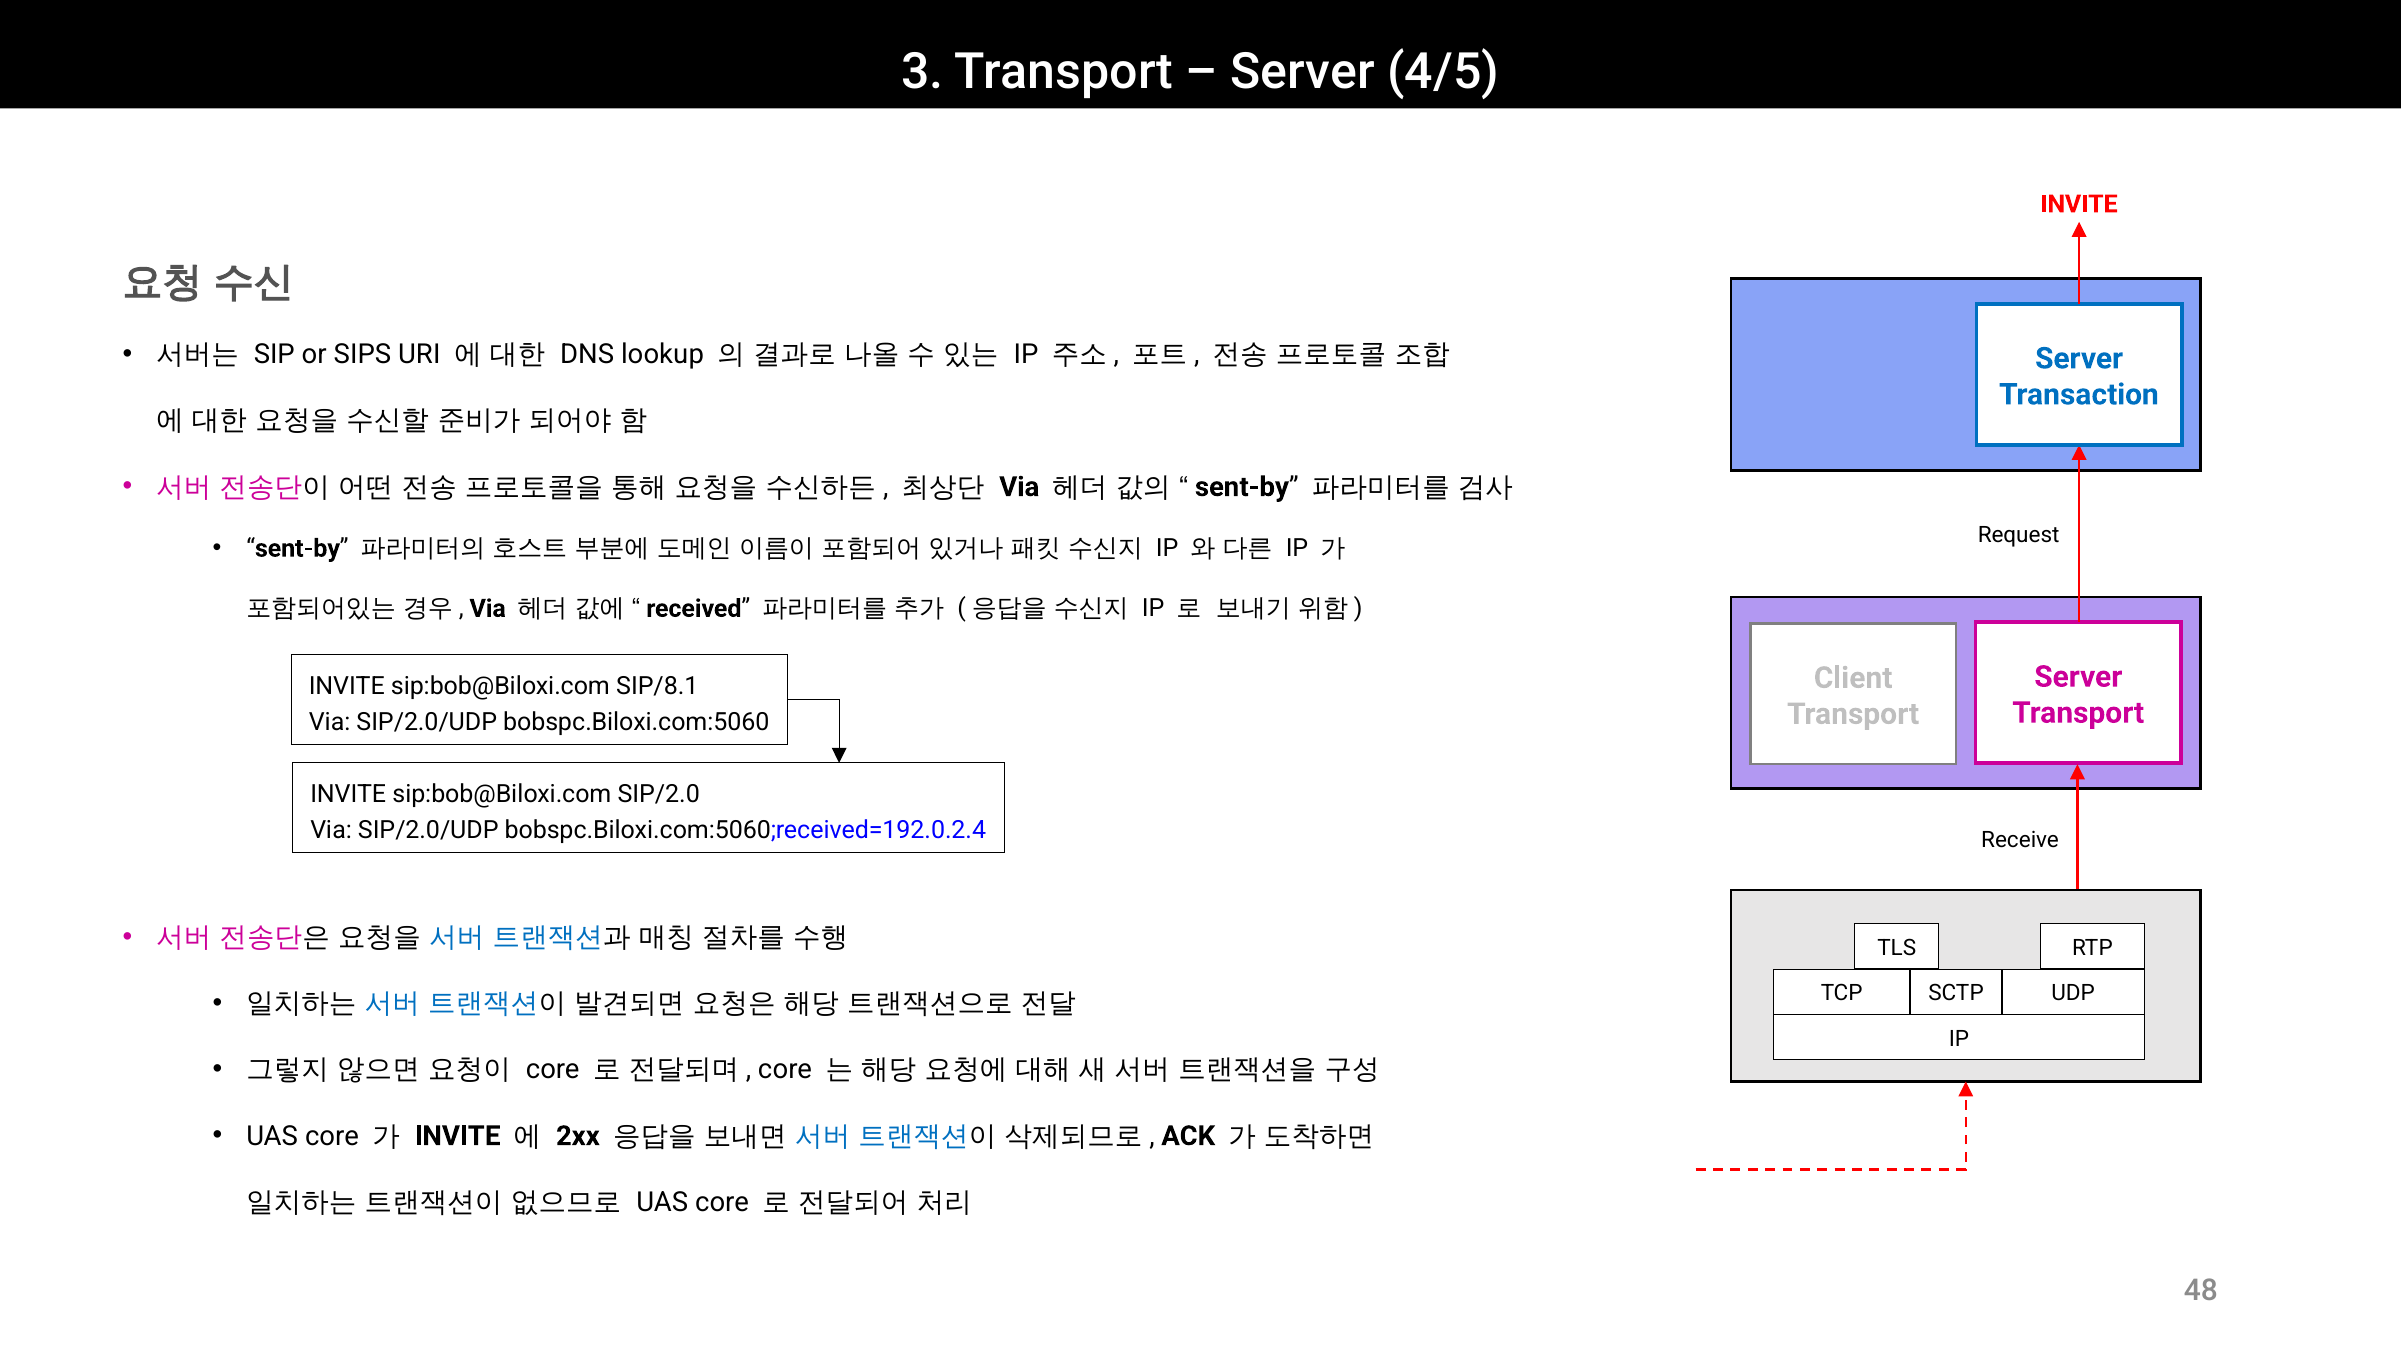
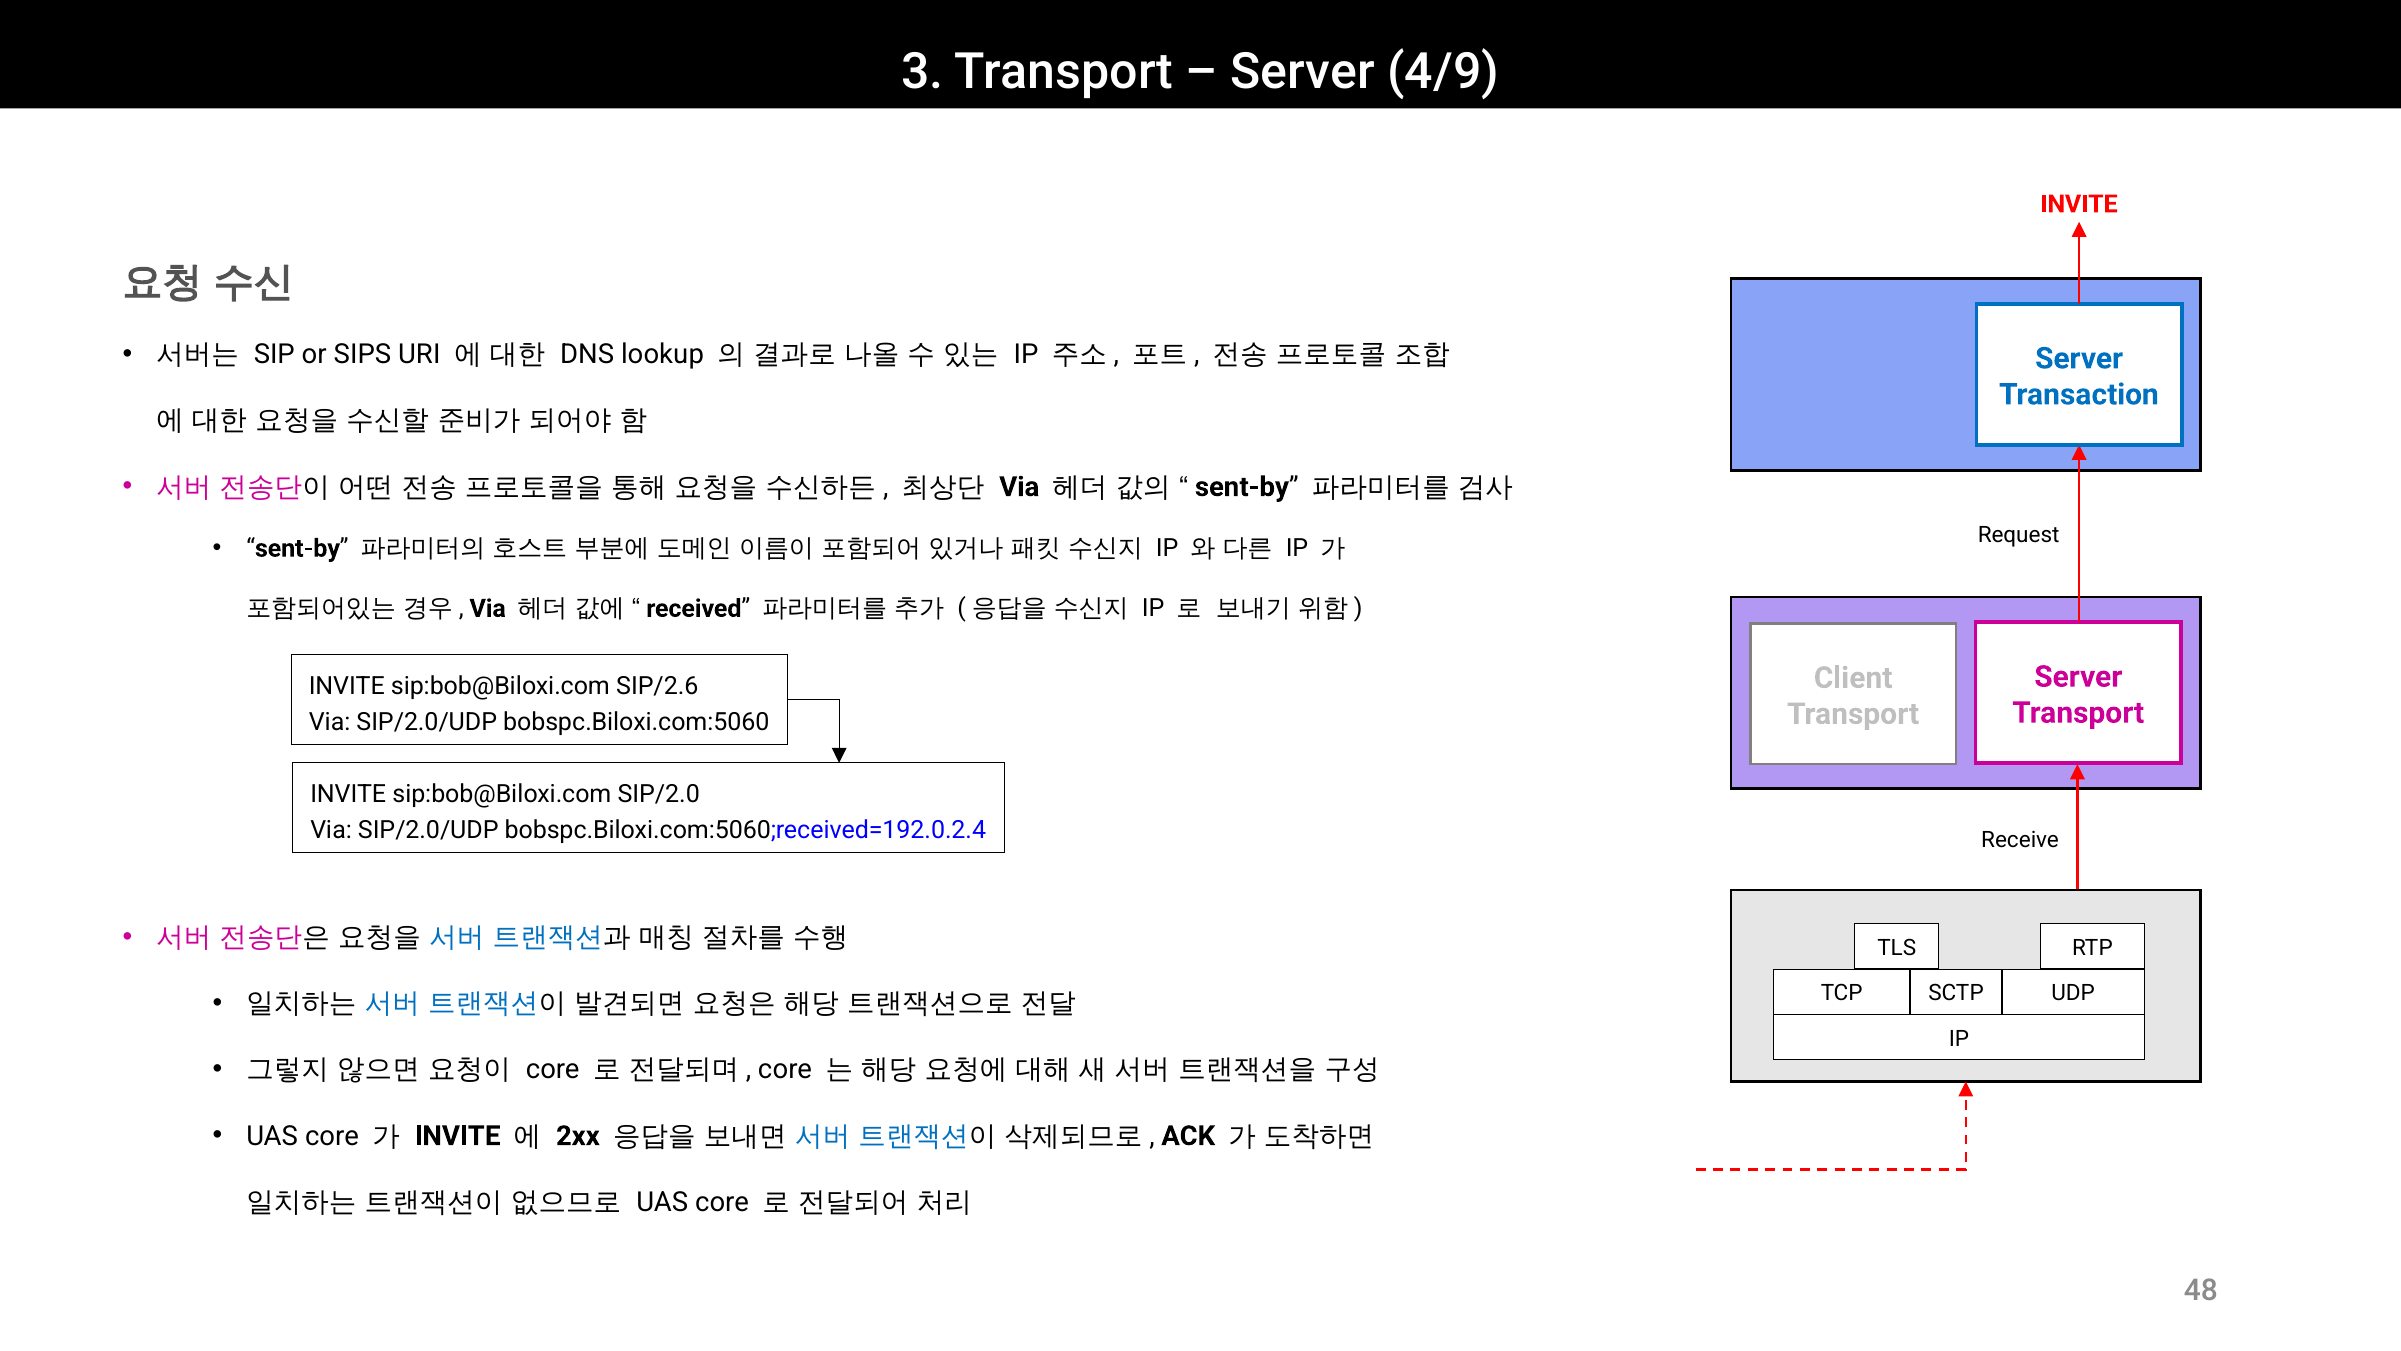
4/5: 4/5 -> 4/9
SIP/8.1: SIP/8.1 -> SIP/2.6
